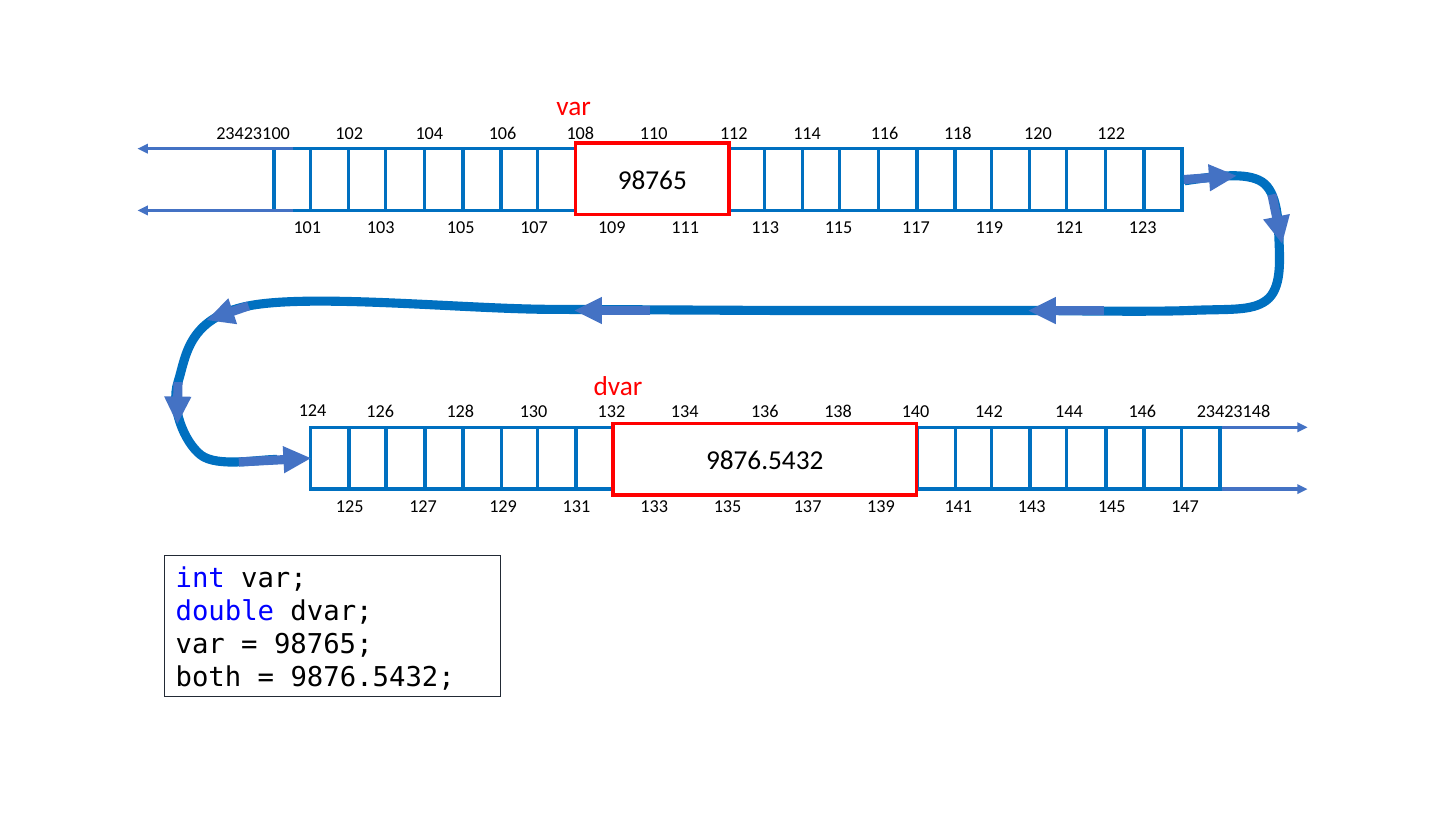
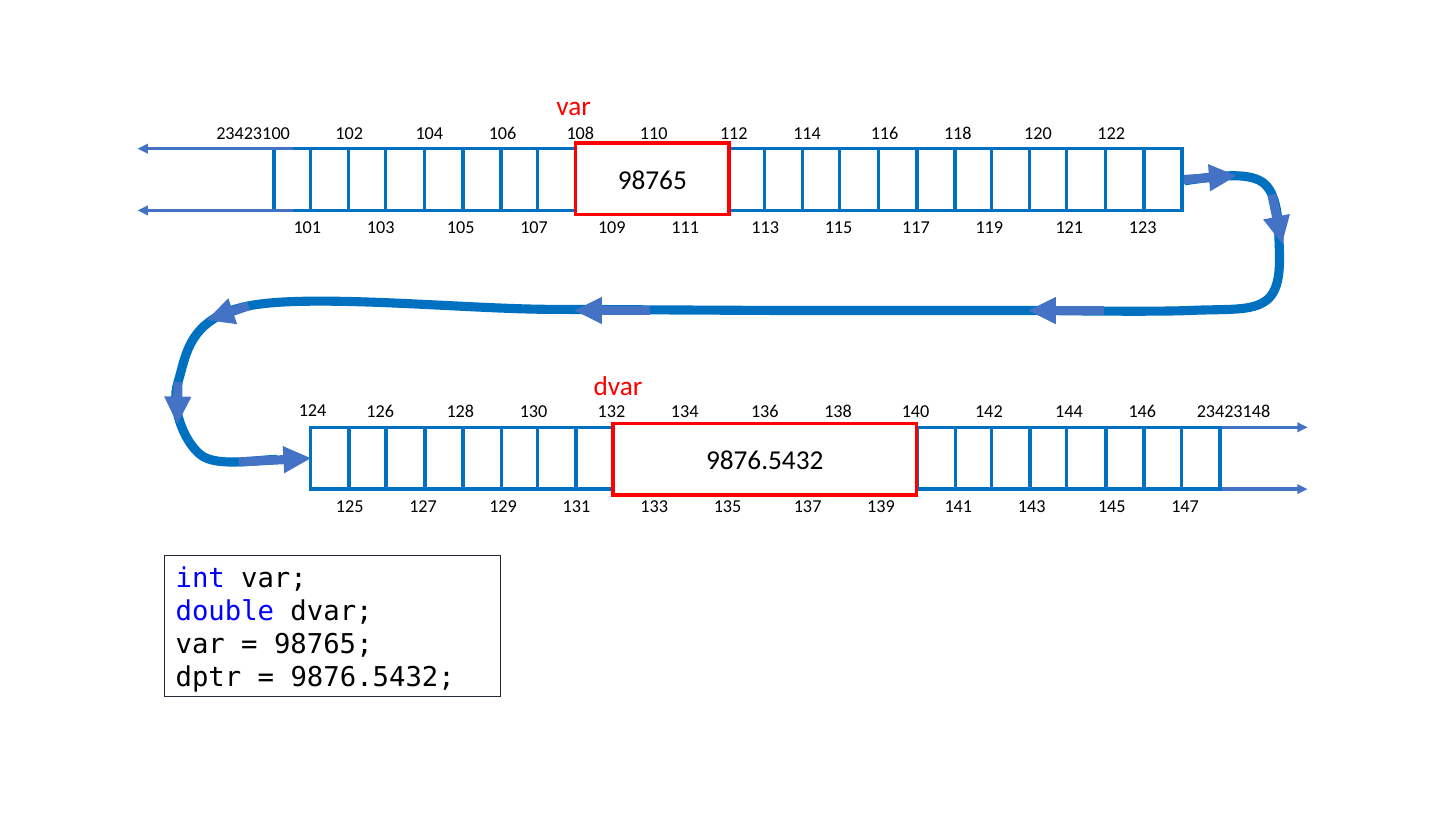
both: both -> dptr
